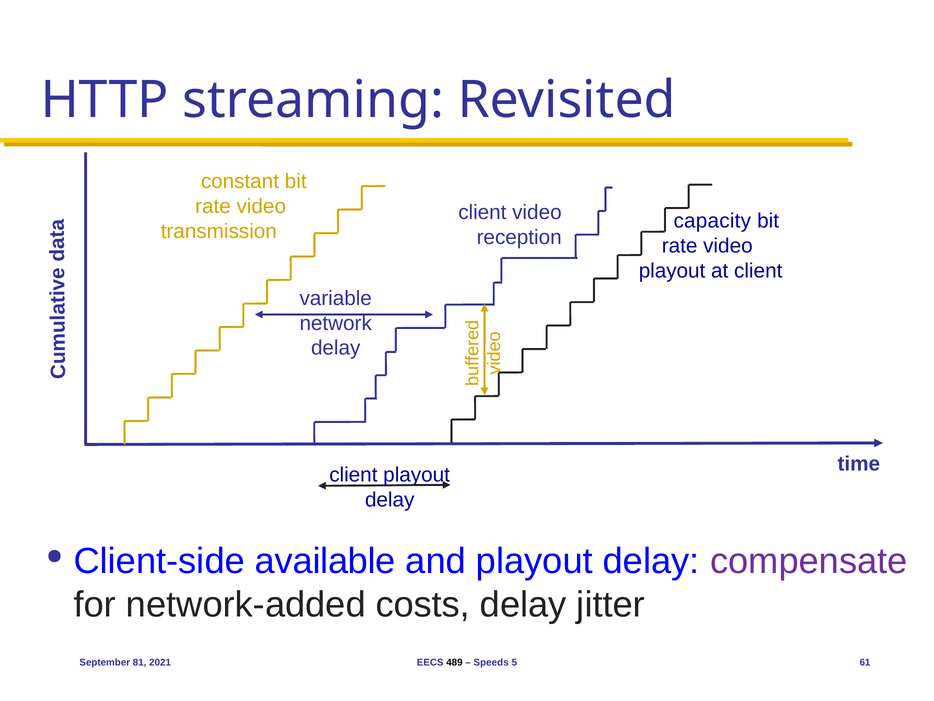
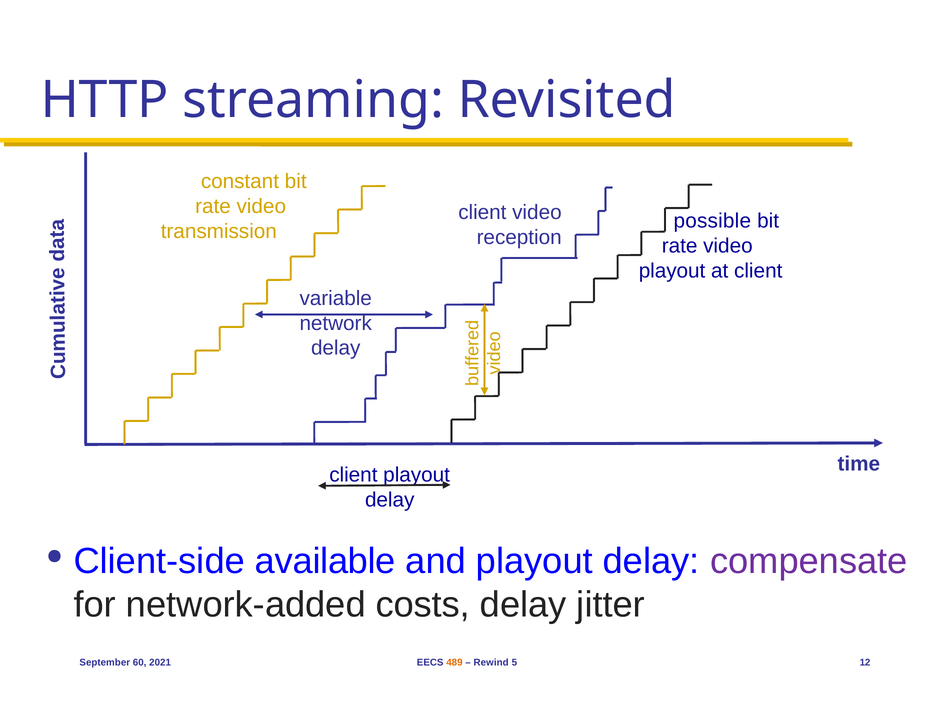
capacity: capacity -> possible
81: 81 -> 60
489 colour: black -> orange
Speeds: Speeds -> Rewind
61: 61 -> 12
